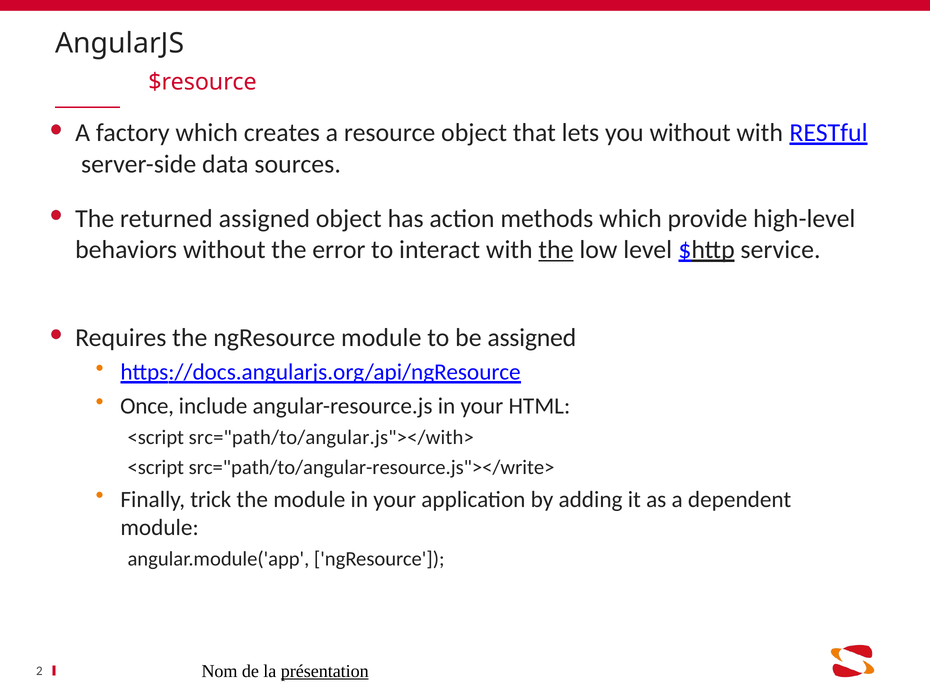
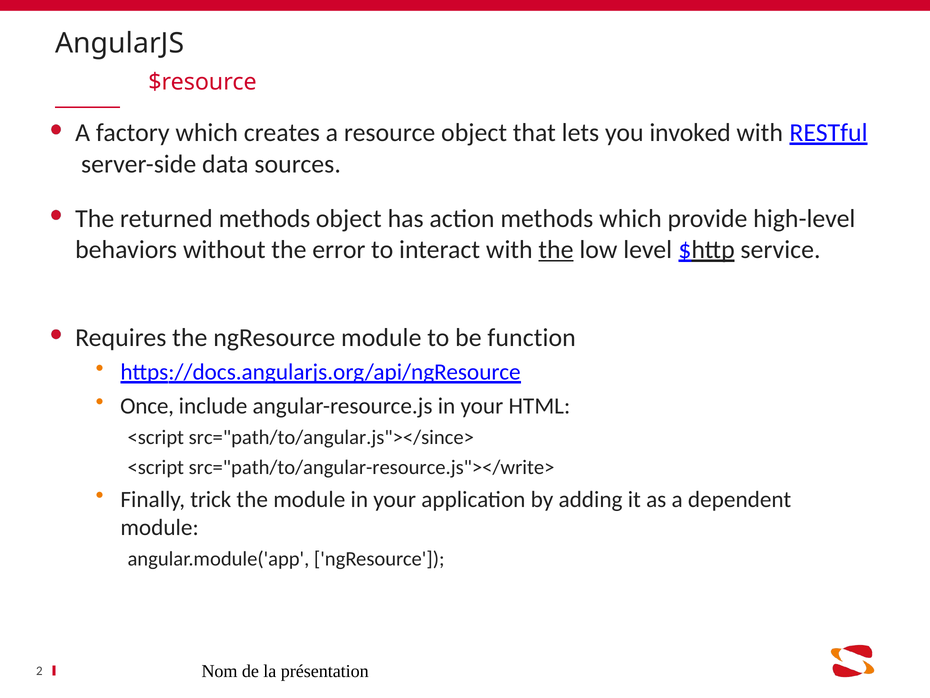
you without: without -> invoked
returned assigned: assigned -> methods
be assigned: assigned -> function
src="path/to/angular.js"></with>: src="path/to/angular.js"></with> -> src="path/to/angular.js"></since>
présentation underline: present -> none
